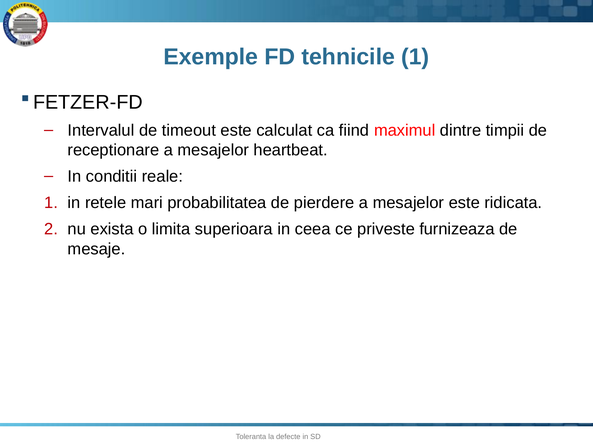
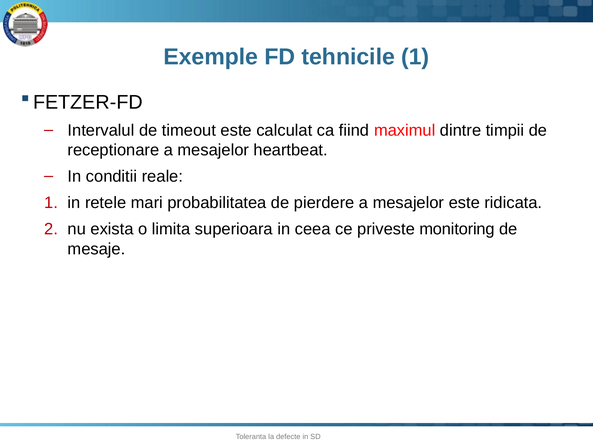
furnizeaza: furnizeaza -> monitoring
